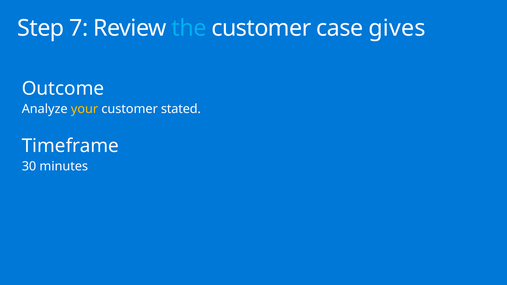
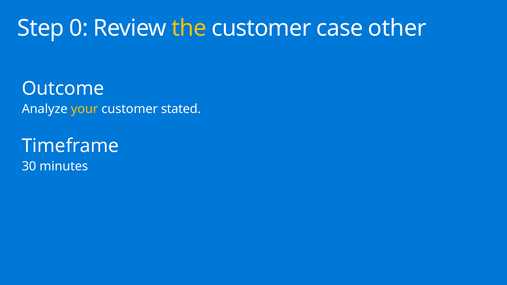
7: 7 -> 0
the colour: light blue -> yellow
gives: gives -> other
